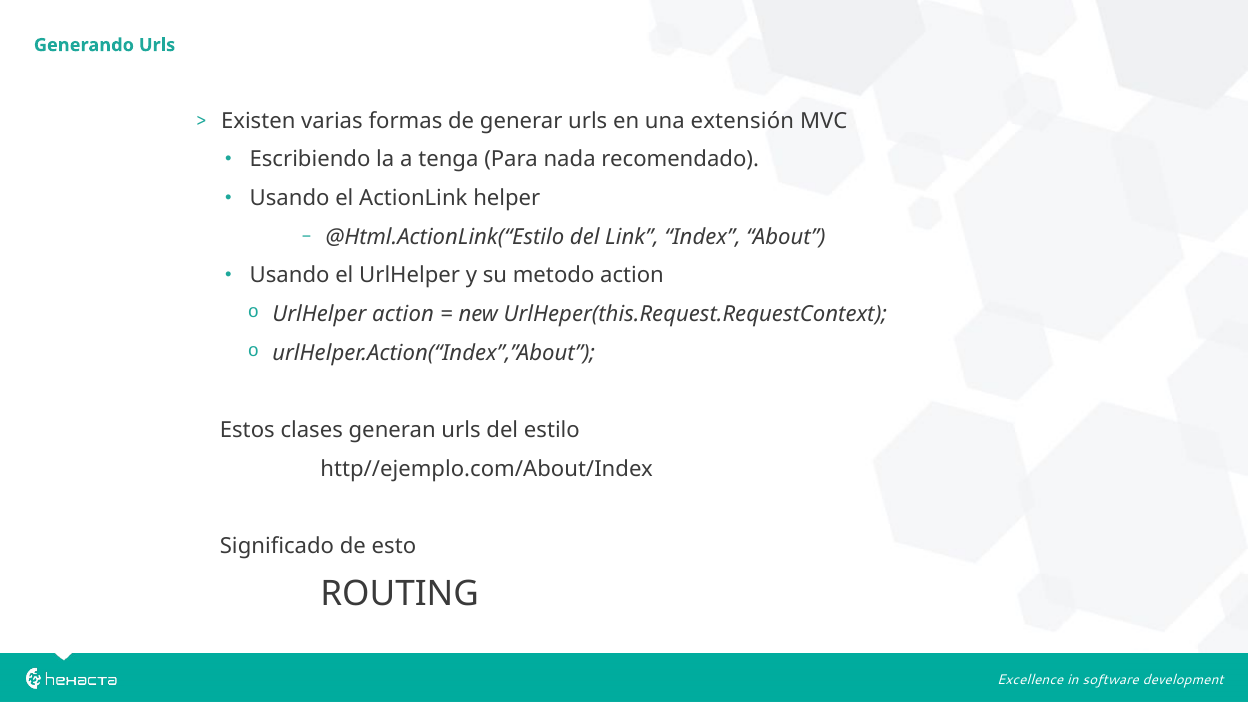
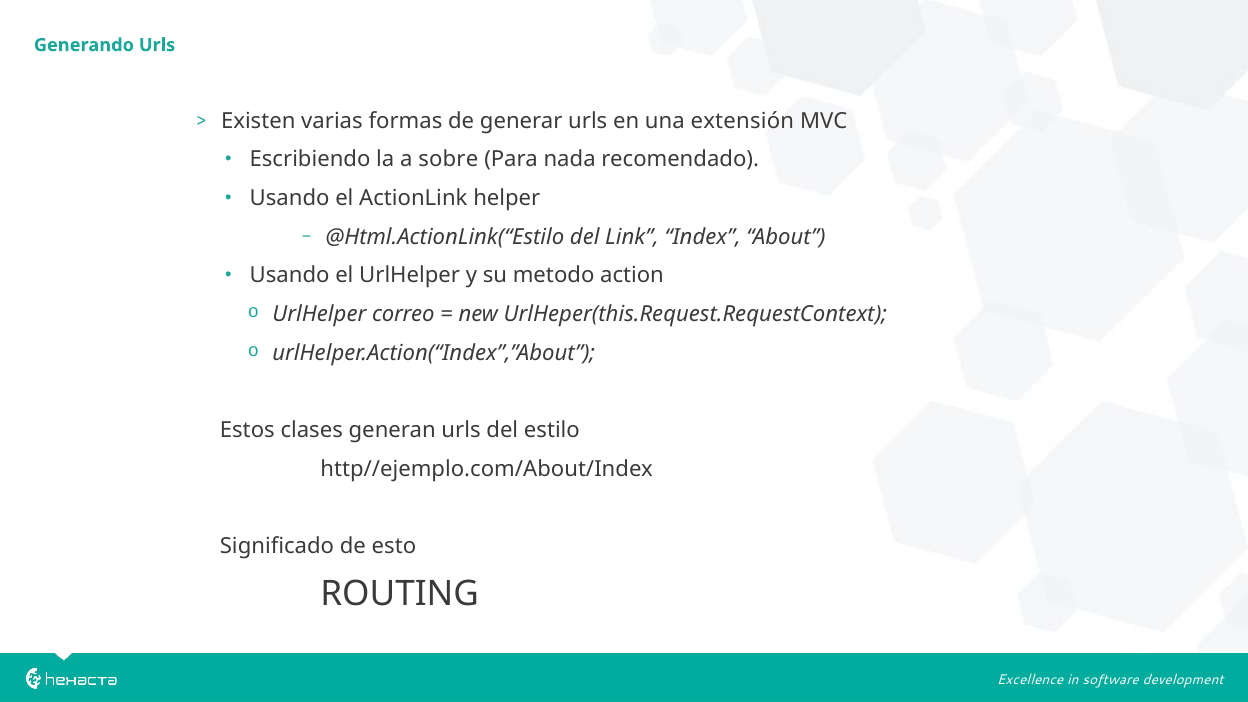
tenga: tenga -> sobre
UrlHelper action: action -> correo
